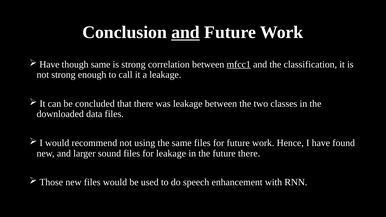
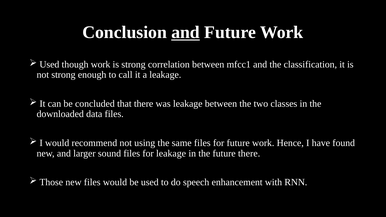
Have at (49, 64): Have -> Used
though same: same -> work
mfcc1 underline: present -> none
